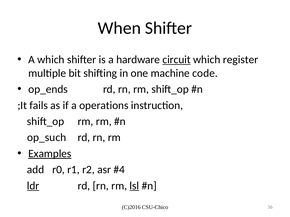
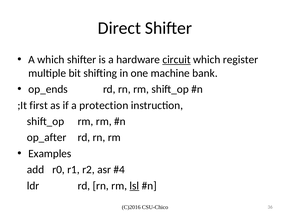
When: When -> Direct
code: code -> bank
fails: fails -> first
operations: operations -> protection
op_such: op_such -> op_after
Examples underline: present -> none
ldr underline: present -> none
